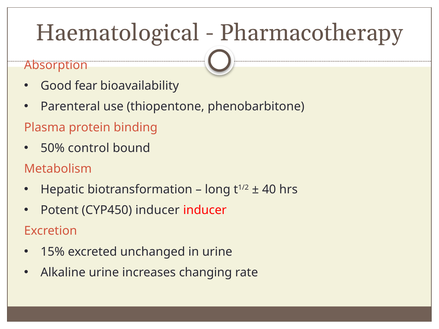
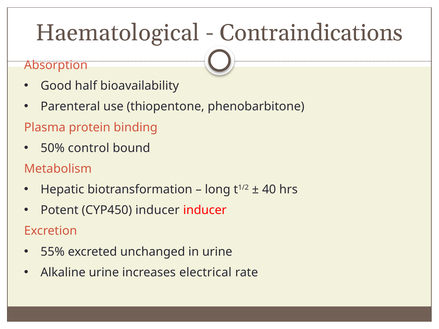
Pharmacotherapy: Pharmacotherapy -> Contraindications
fear: fear -> half
15%: 15% -> 55%
changing: changing -> electrical
